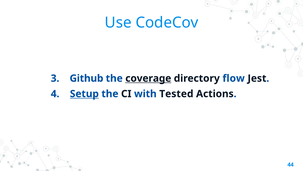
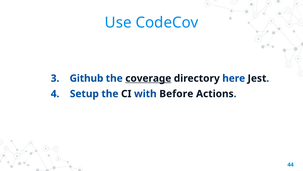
flow: flow -> here
Setup underline: present -> none
Tested: Tested -> Before
